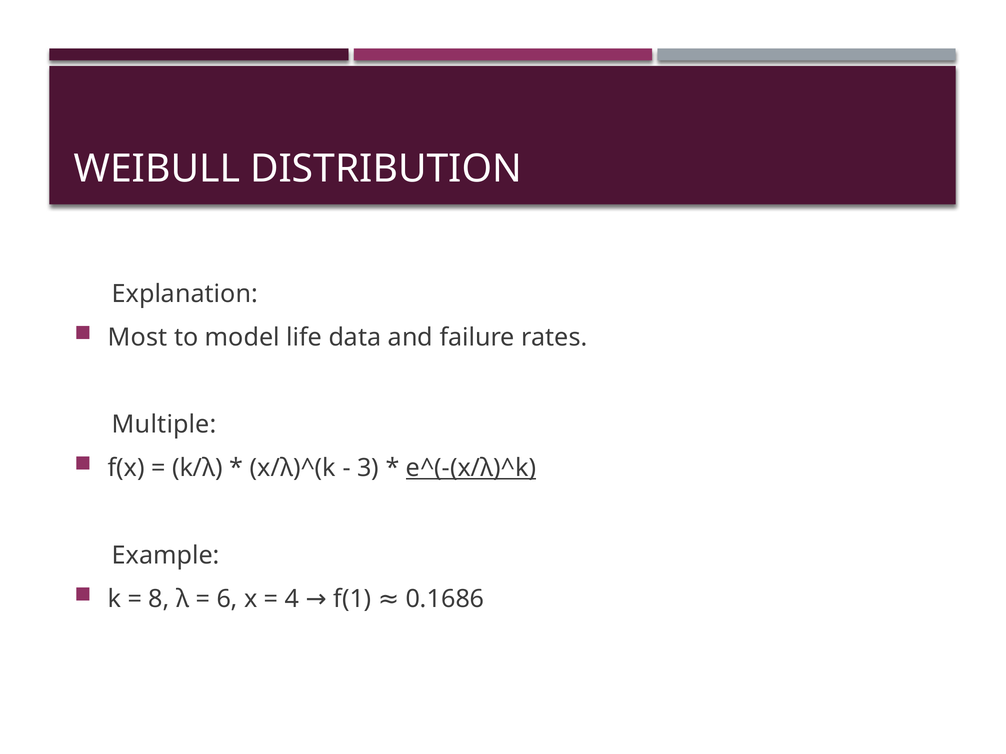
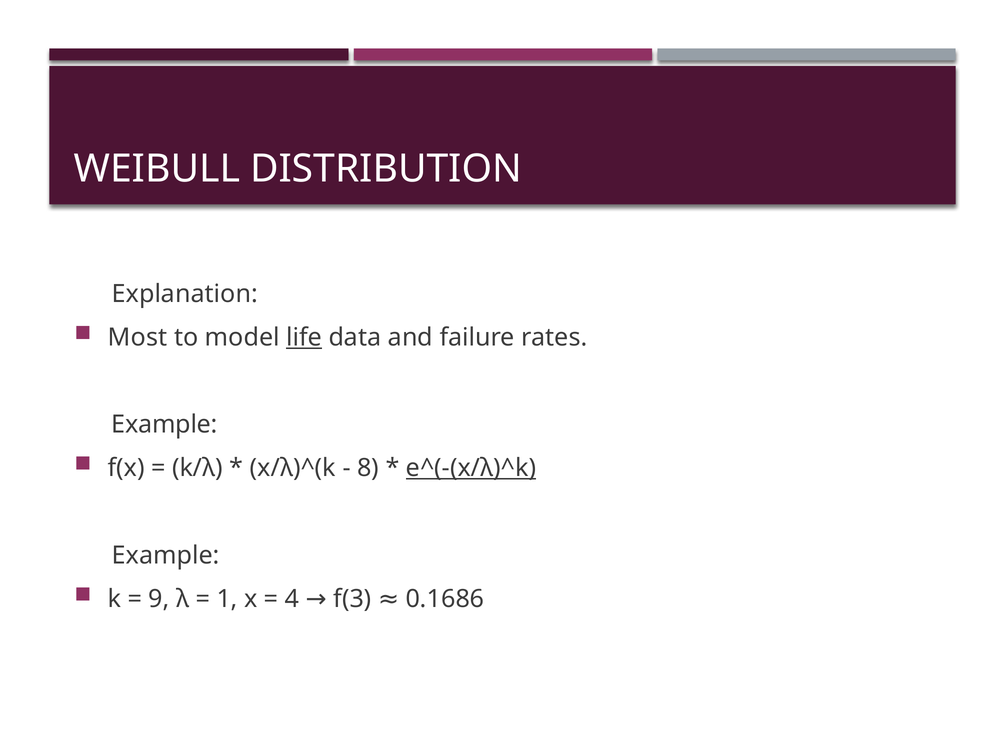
life underline: none -> present
Multiple at (164, 425): Multiple -> Example
3: 3 -> 8
8: 8 -> 9
6: 6 -> 1
f(1: f(1 -> f(3
